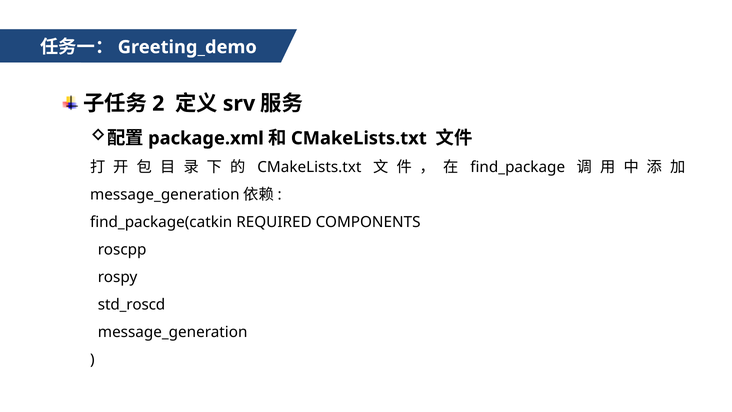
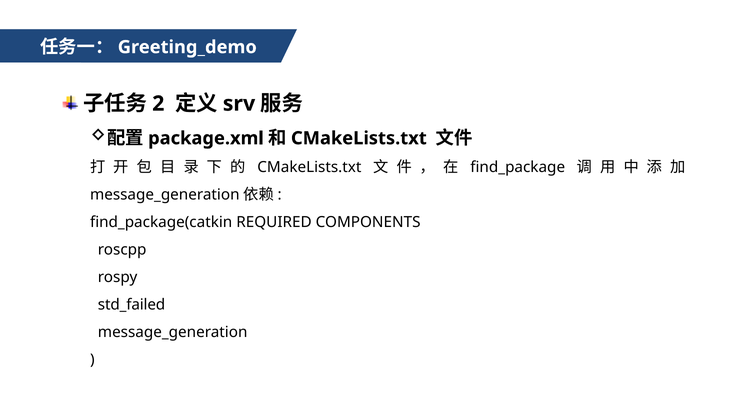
std_roscd: std_roscd -> std_failed
